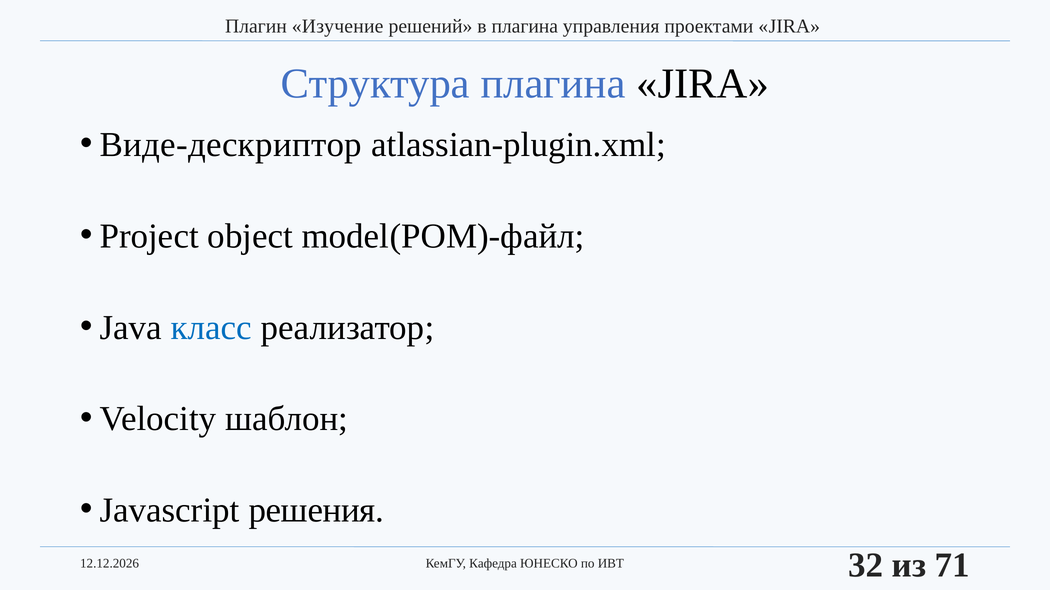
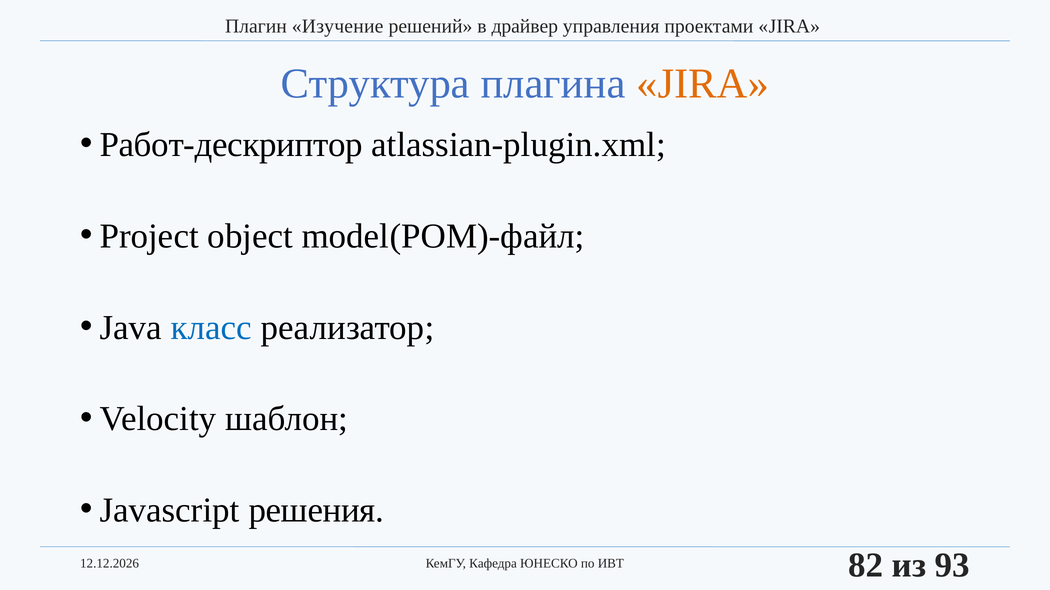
в плагина: плагина -> драйвер
JIRA at (703, 84) colour: black -> orange
Виде-дескриптор: Виде-дескриптор -> Работ-дескриптор
32: 32 -> 82
71: 71 -> 93
